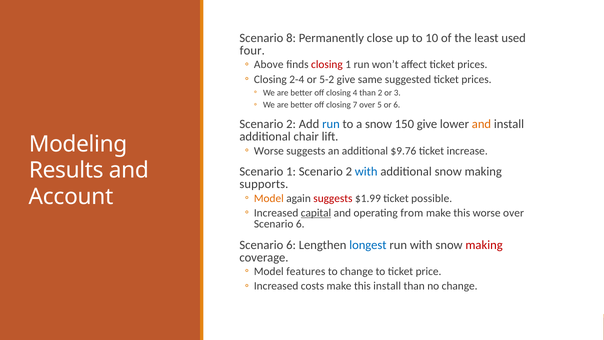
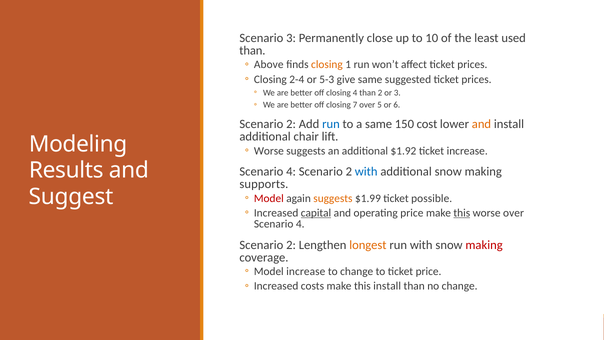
Scenario 8: 8 -> 3
four at (252, 51): four -> than
closing at (327, 65) colour: red -> orange
5-2: 5-2 -> 5-3
a snow: snow -> same
150 give: give -> cost
$9.76: $9.76 -> $1.92
1 at (291, 172): 1 -> 4
Account: Account -> Suggest
Model at (269, 198) colour: orange -> red
suggests at (333, 198) colour: red -> orange
operating from: from -> price
this at (462, 213) underline: none -> present
6 at (300, 224): 6 -> 4
6 at (291, 245): 6 -> 2
longest colour: blue -> orange
Model features: features -> increase
